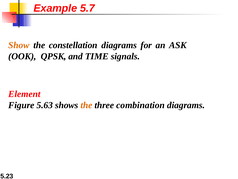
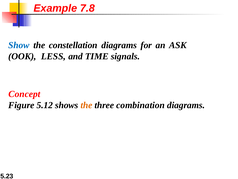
5.7: 5.7 -> 7.8
Show colour: orange -> blue
QPSK: QPSK -> LESS
Element: Element -> Concept
5.63: 5.63 -> 5.12
